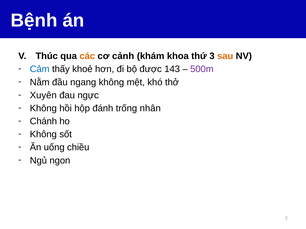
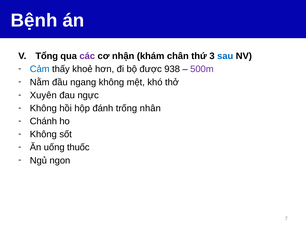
Thúc: Thúc -> Tổng
các colour: orange -> purple
cảnh: cảnh -> nhận
khoa: khoa -> chân
sau colour: orange -> blue
143: 143 -> 938
chiều: chiều -> thuốc
